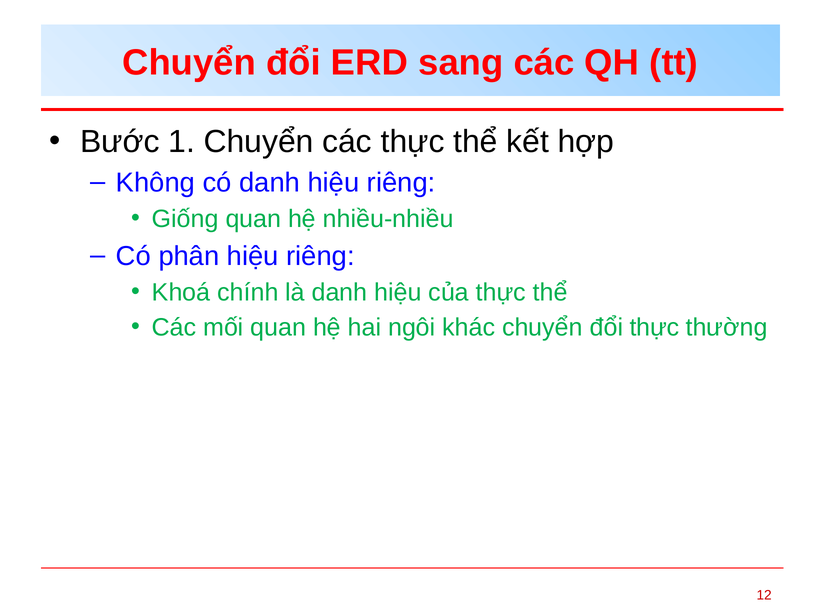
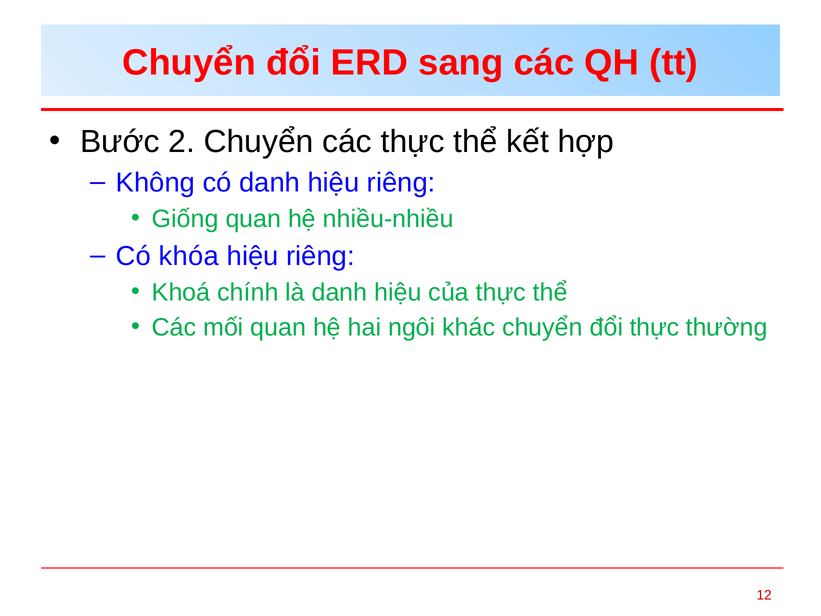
1: 1 -> 2
phân: phân -> khóa
